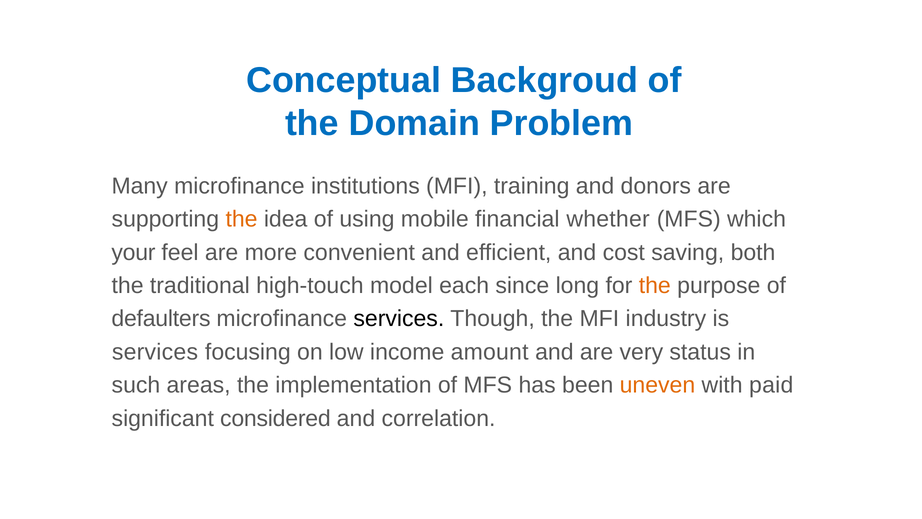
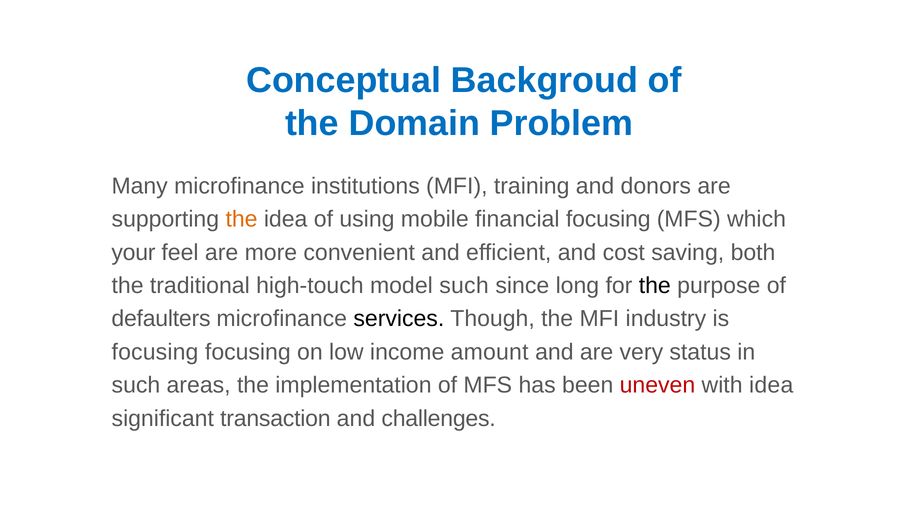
financial whether: whether -> focusing
model each: each -> such
the at (655, 285) colour: orange -> black
services at (155, 352): services -> focusing
uneven colour: orange -> red
with paid: paid -> idea
considered: considered -> transaction
correlation: correlation -> challenges
